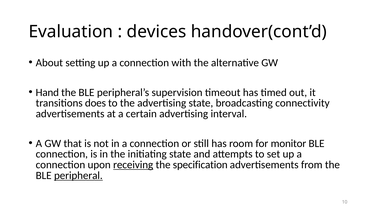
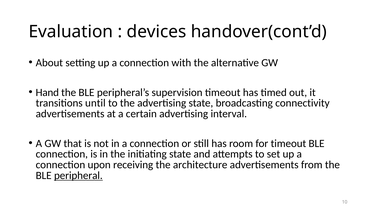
does: does -> until
for monitor: monitor -> timeout
receiving underline: present -> none
specification: specification -> architecture
